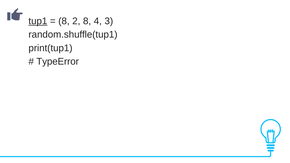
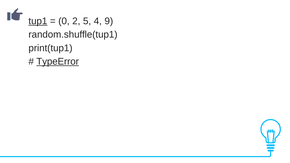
8 at (64, 21): 8 -> 0
2 8: 8 -> 5
3: 3 -> 9
TypeError underline: none -> present
